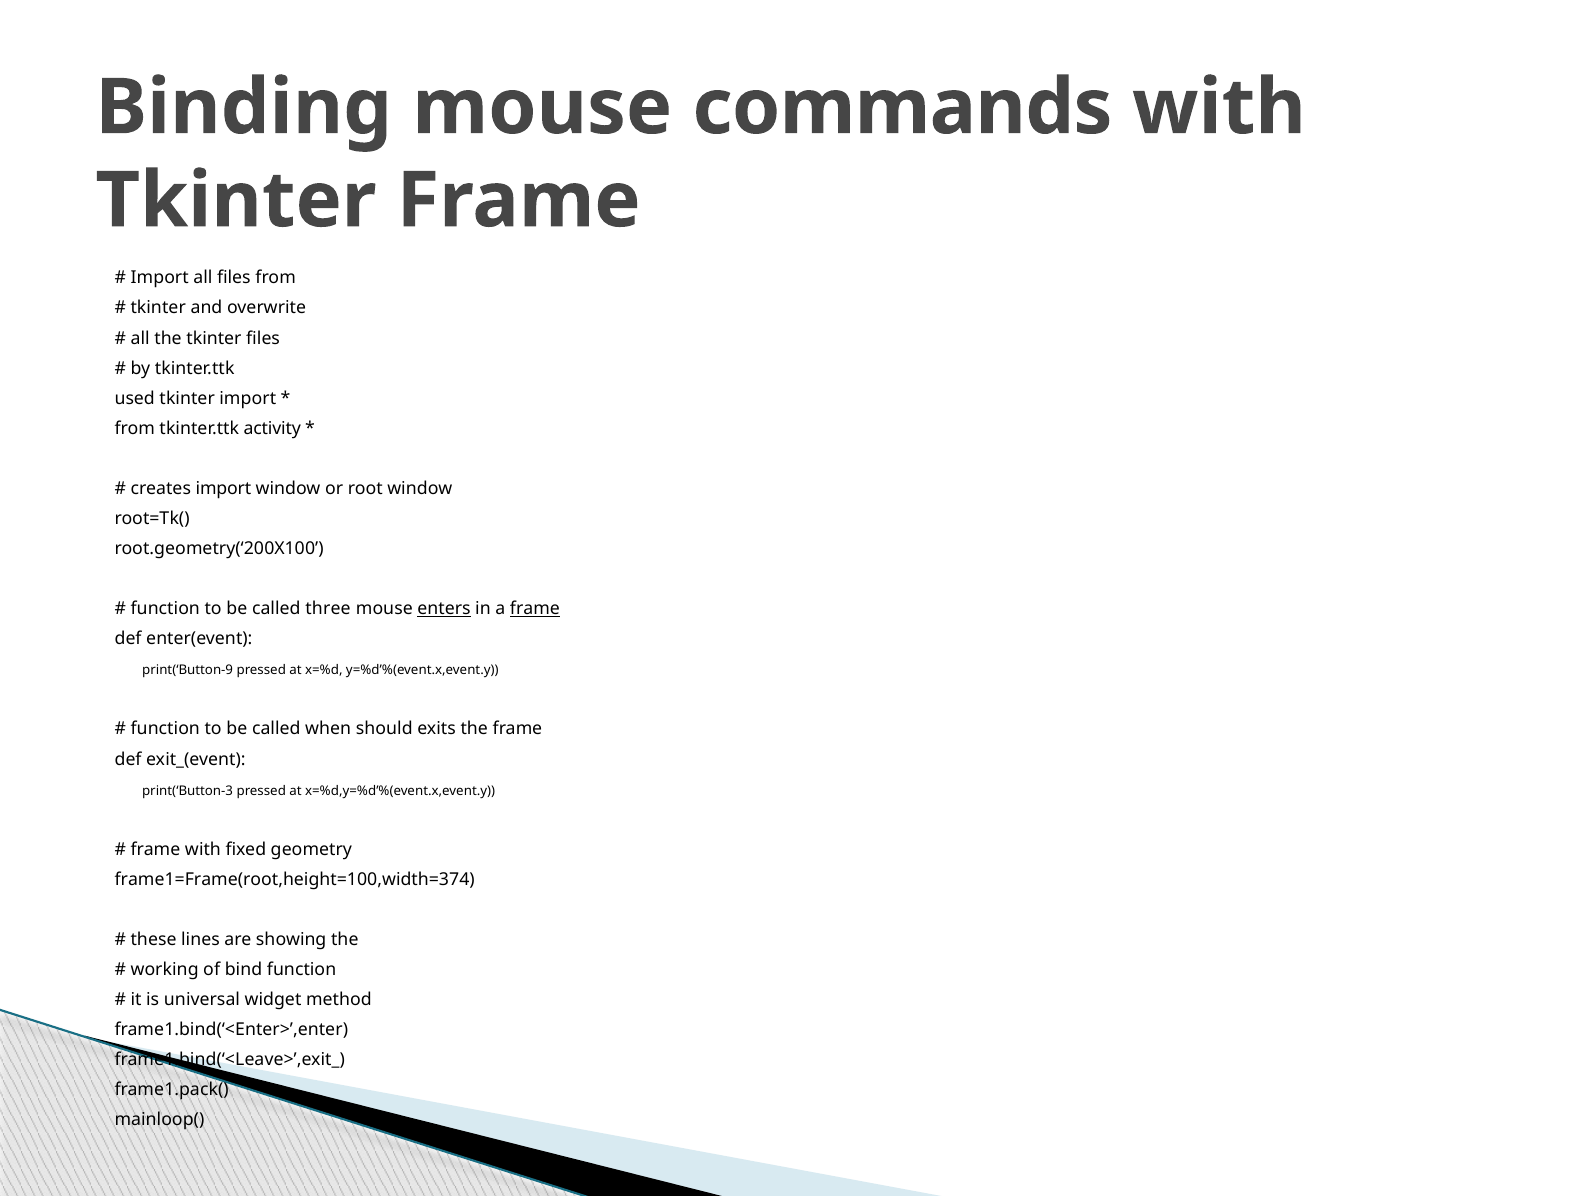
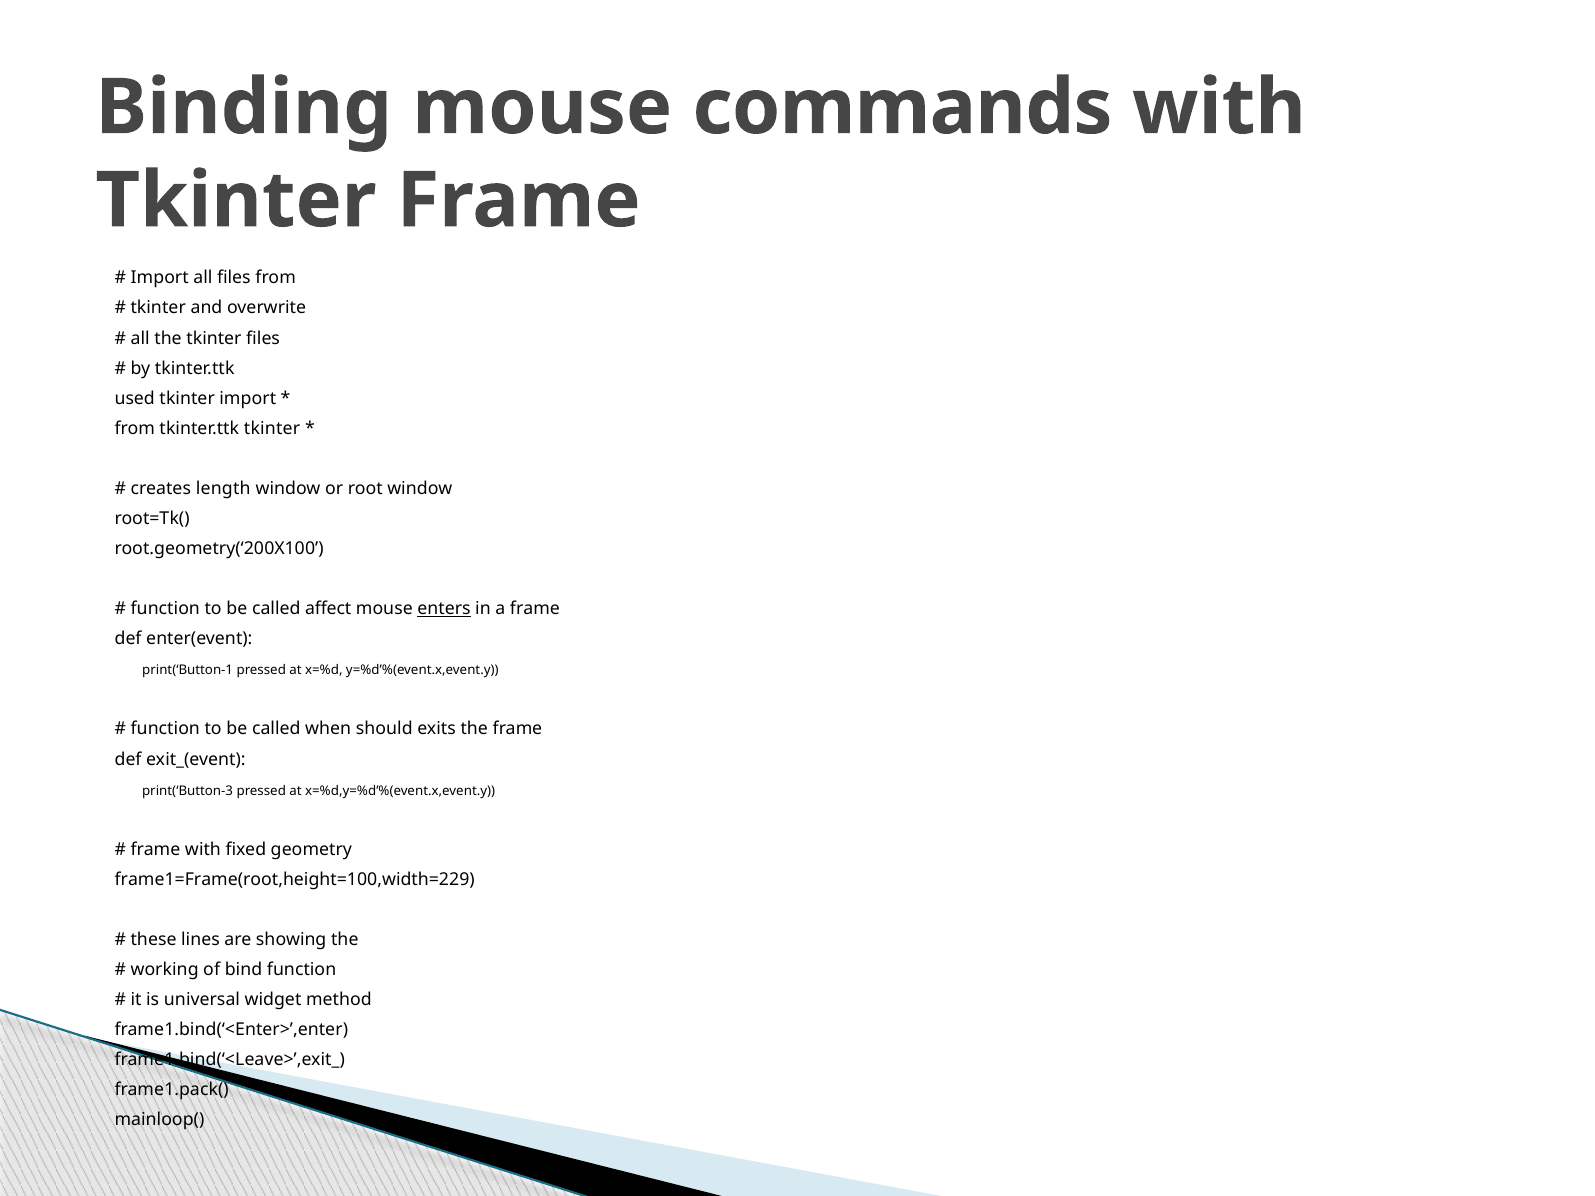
tkinter.ttk activity: activity -> tkinter
creates import: import -> length
three: three -> affect
frame at (535, 609) underline: present -> none
print(‘Button-9: print(‘Button-9 -> print(‘Button-1
frame1=Frame(root,height=100,width=374: frame1=Frame(root,height=100,width=374 -> frame1=Frame(root,height=100,width=229
